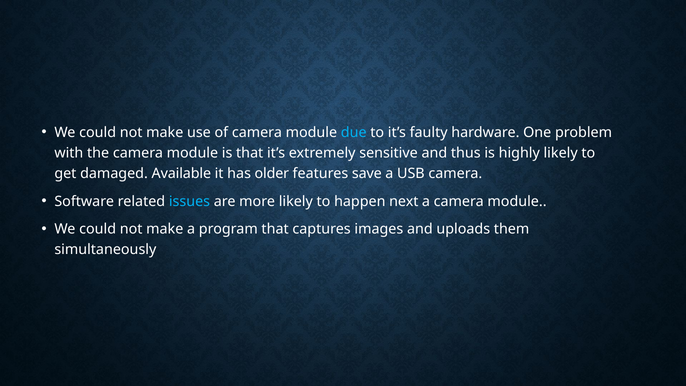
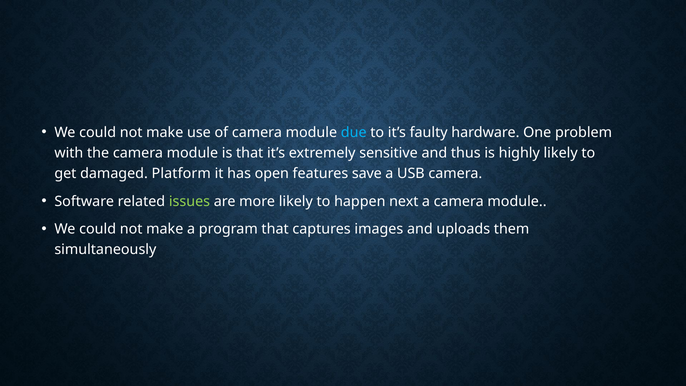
Available: Available -> Platform
older: older -> open
issues colour: light blue -> light green
